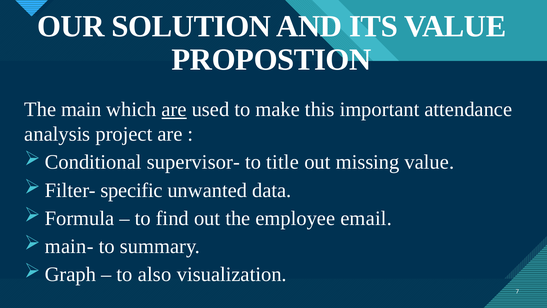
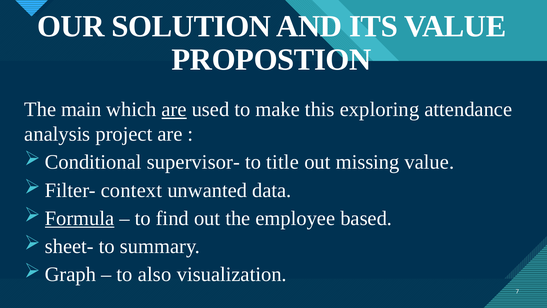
important: important -> exploring
specific: specific -> context
Formula underline: none -> present
email: email -> based
main-: main- -> sheet-
